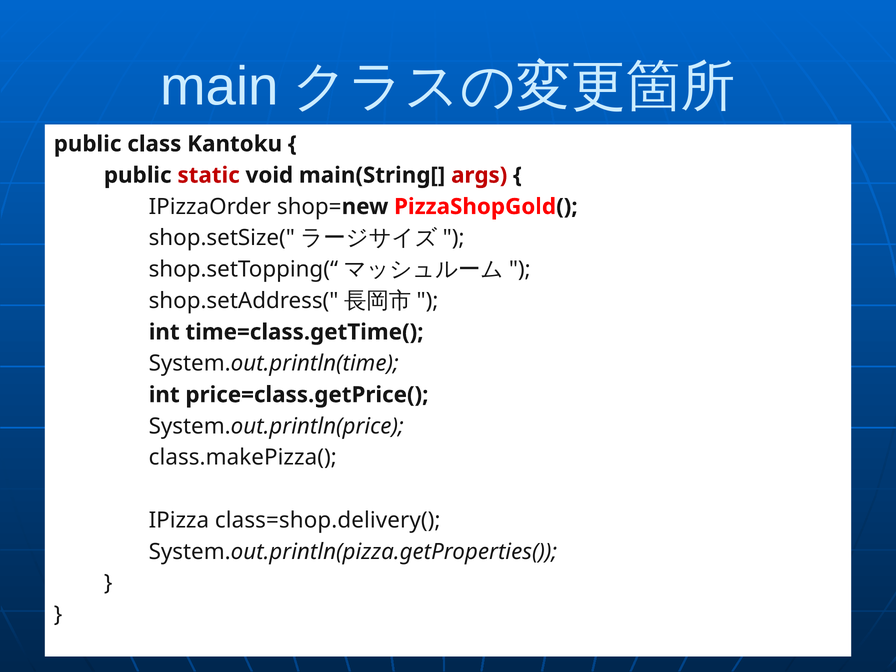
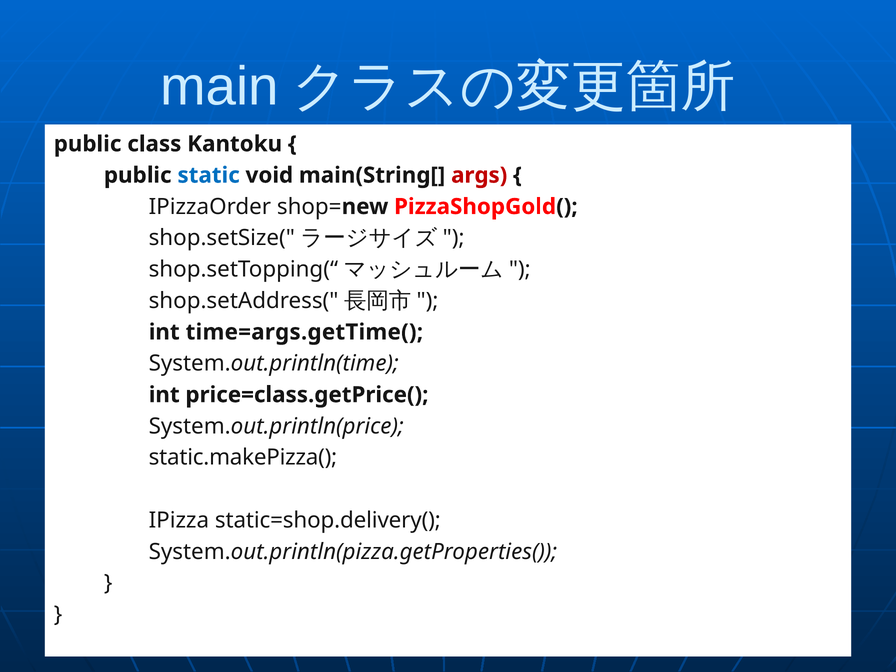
static colour: red -> blue
time=class.getTime(: time=class.getTime( -> time=args.getTime(
class.makePizza(: class.makePizza( -> static.makePizza(
class=shop.delivery(: class=shop.delivery( -> static=shop.delivery(
